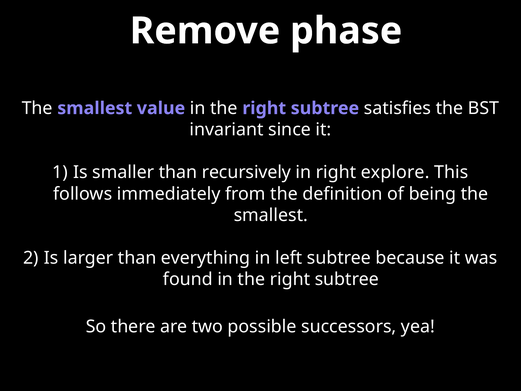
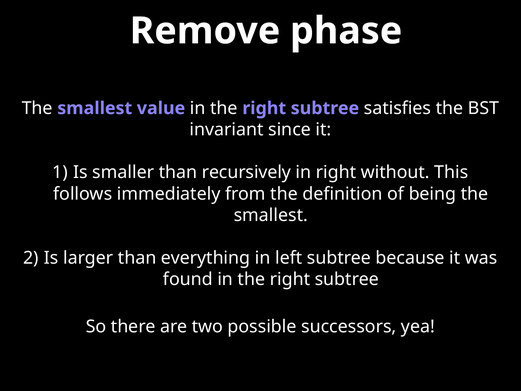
explore: explore -> without
